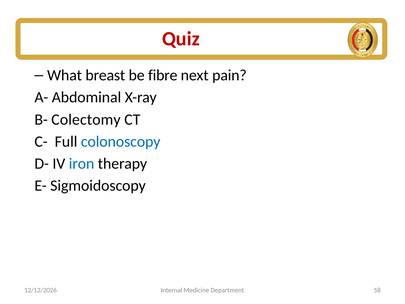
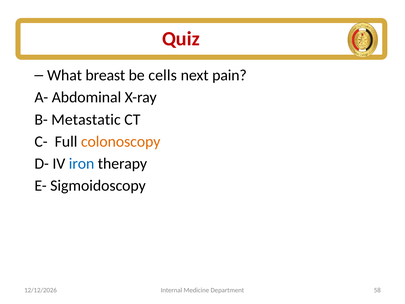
fibre: fibre -> cells
Colectomy: Colectomy -> Metastatic
colonoscopy colour: blue -> orange
